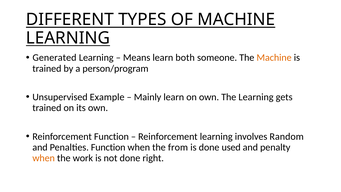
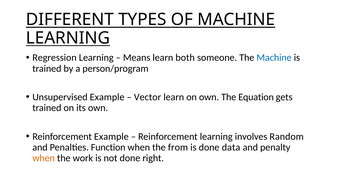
Generated: Generated -> Regression
Machine at (274, 58) colour: orange -> blue
Mainly: Mainly -> Vector
The Learning: Learning -> Equation
Reinforcement Function: Function -> Example
used: used -> data
